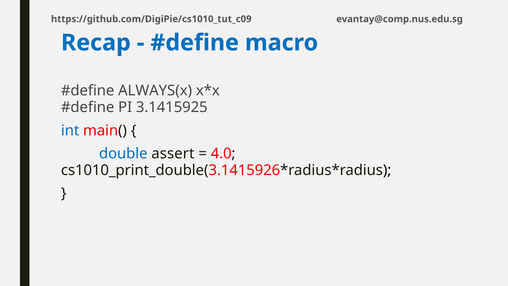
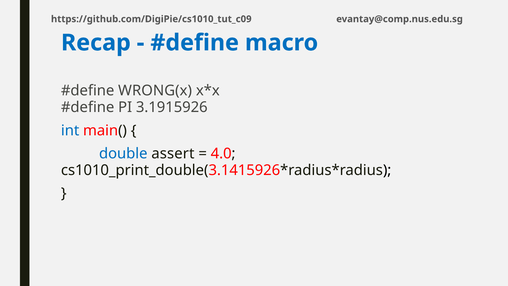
ALWAYS(x: ALWAYS(x -> WRONG(x
3.1415925: 3.1415925 -> 3.1915926
